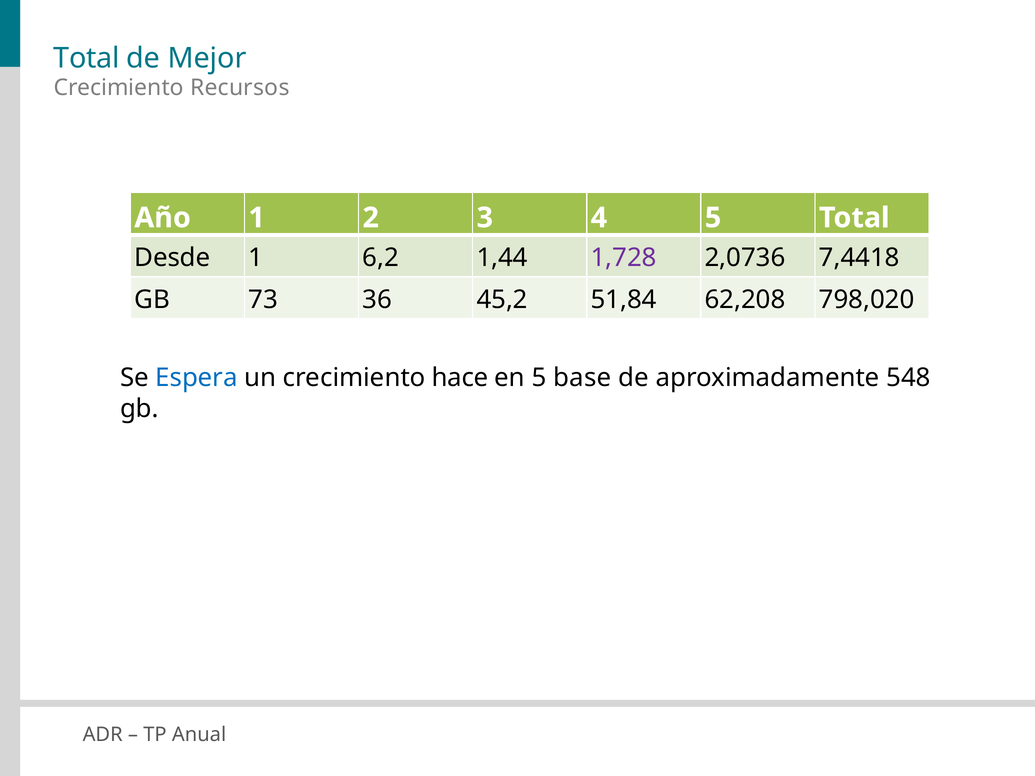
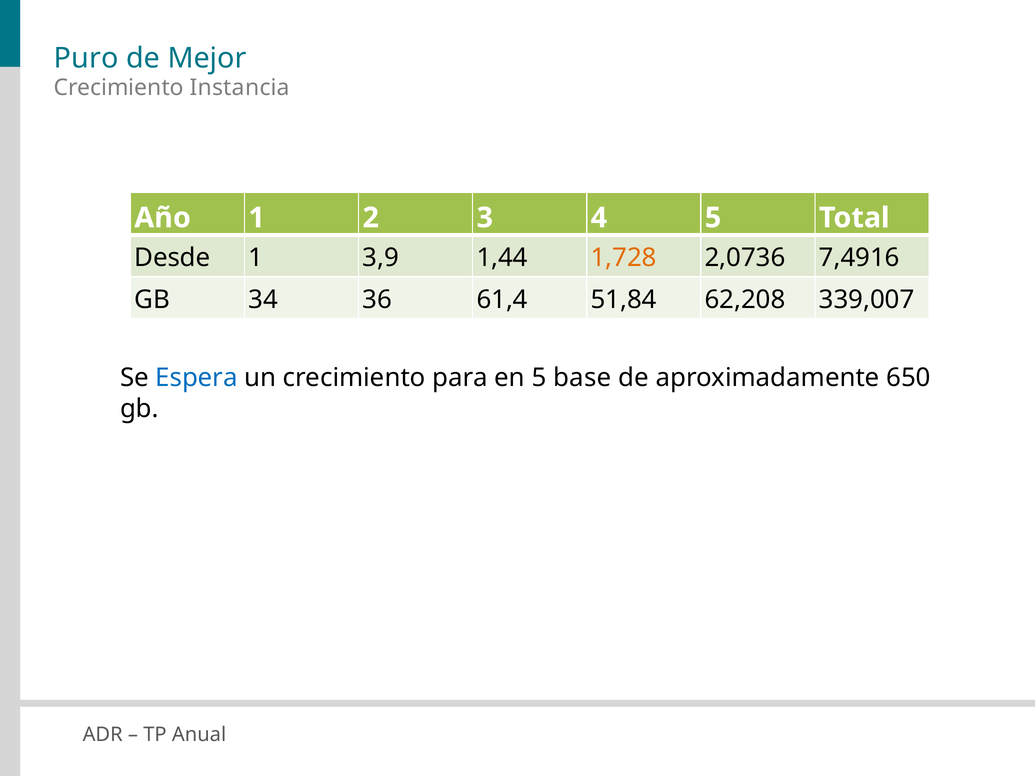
Total at (86, 58): Total -> Puro
Recursos: Recursos -> Instancia
6,2: 6,2 -> 3,9
1,728 colour: purple -> orange
7,4418: 7,4418 -> 7,4916
73: 73 -> 34
45,2: 45,2 -> 61,4
798,020: 798,020 -> 339,007
hace: hace -> para
548: 548 -> 650
